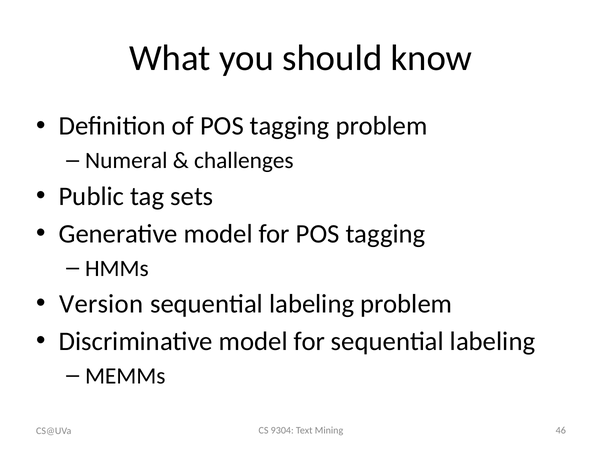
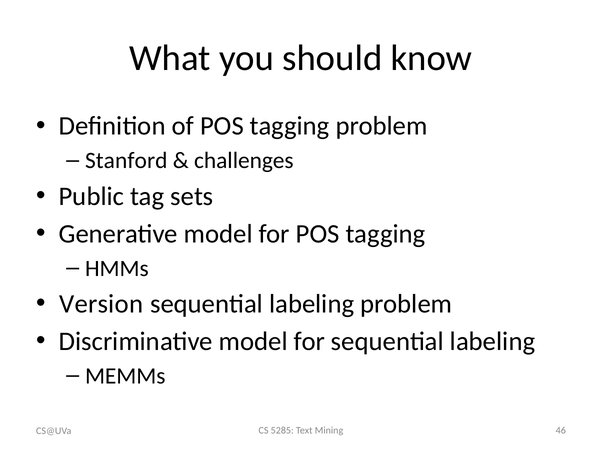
Numeral: Numeral -> Stanford
9304: 9304 -> 5285
